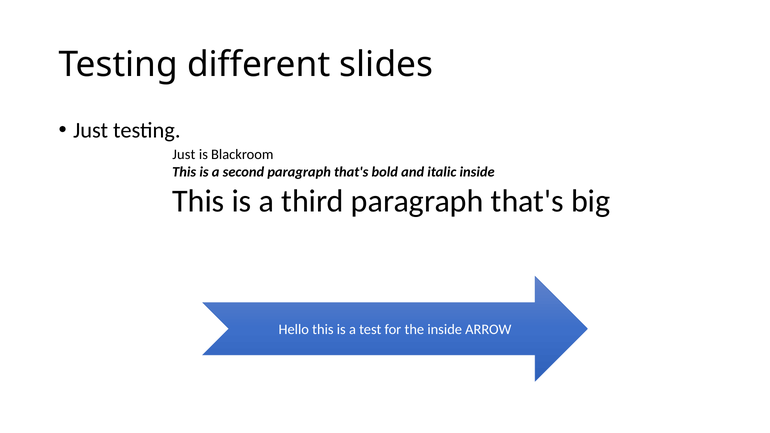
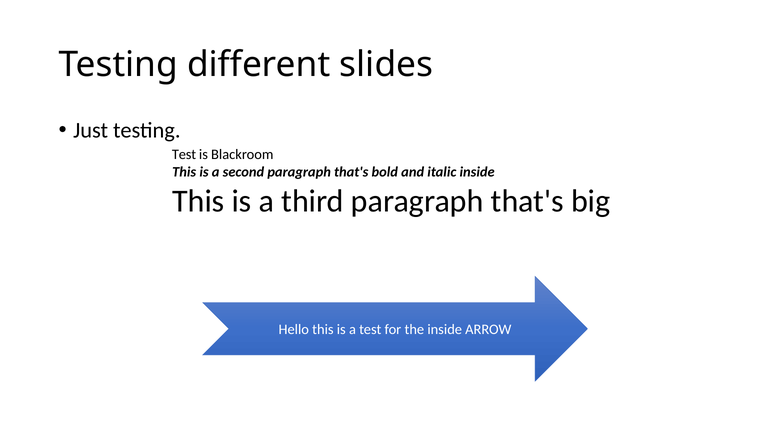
Just at (184, 155): Just -> Test
